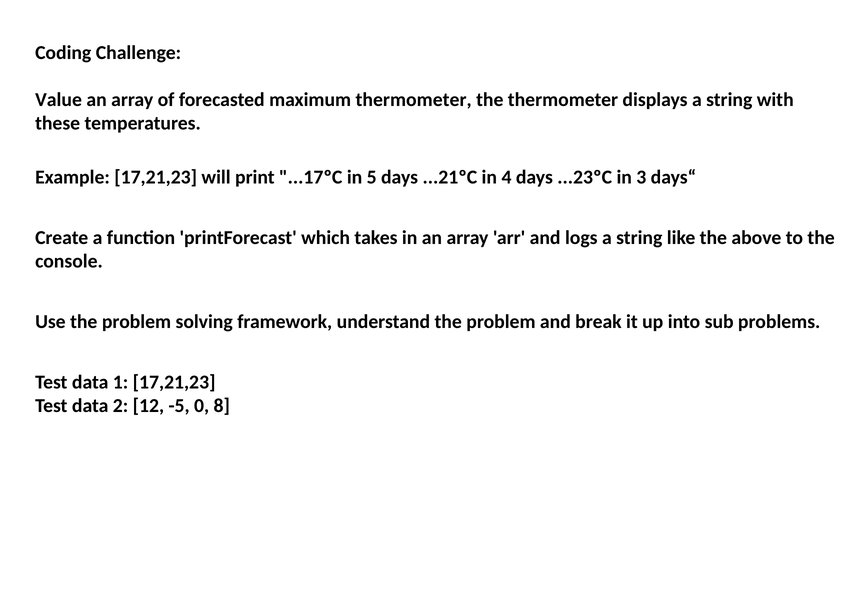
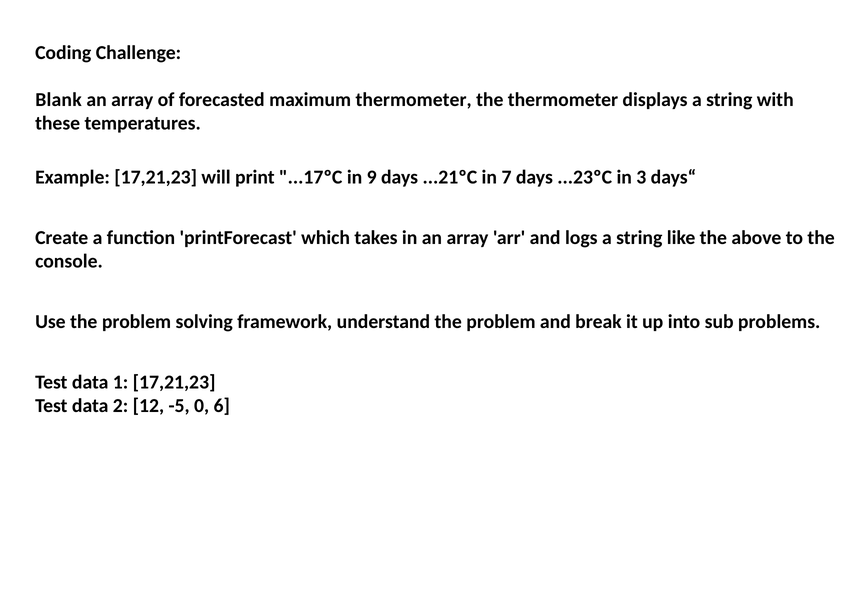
Value: Value -> Blank
5: 5 -> 9
4: 4 -> 7
8: 8 -> 6
